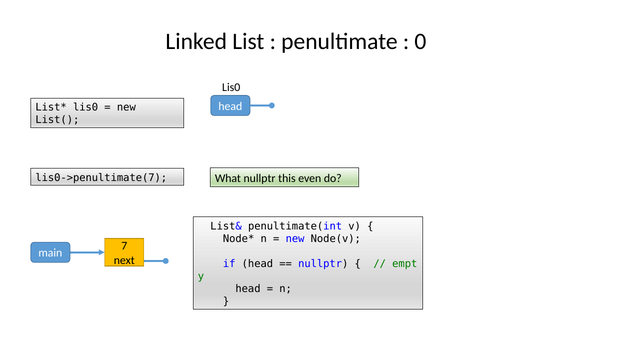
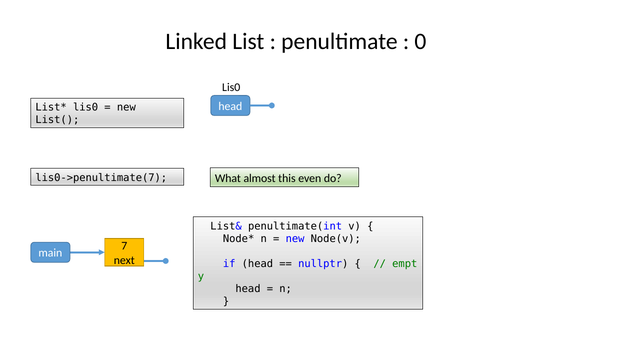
What nullptr: nullptr -> almost
